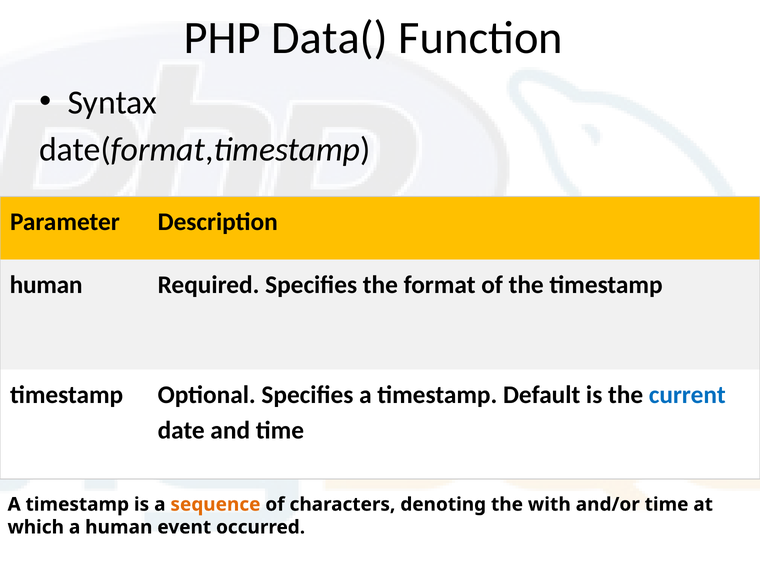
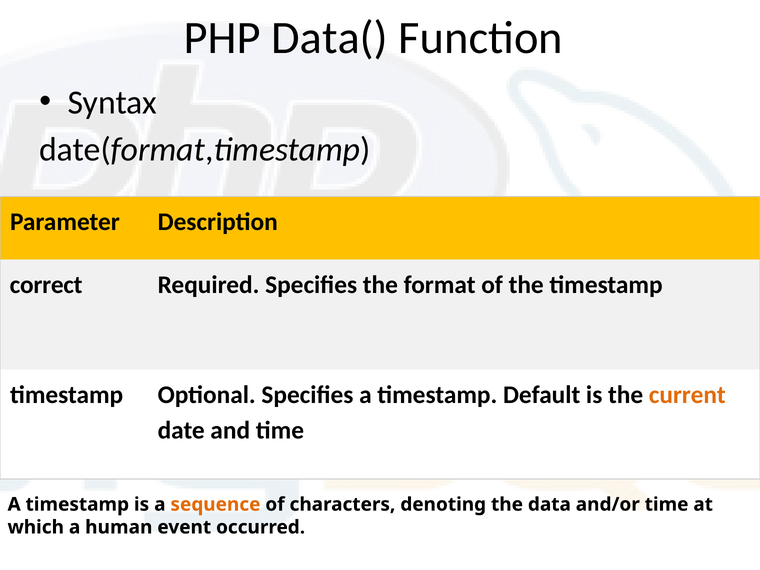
human at (46, 285): human -> correct
current colour: blue -> orange
with: with -> data
